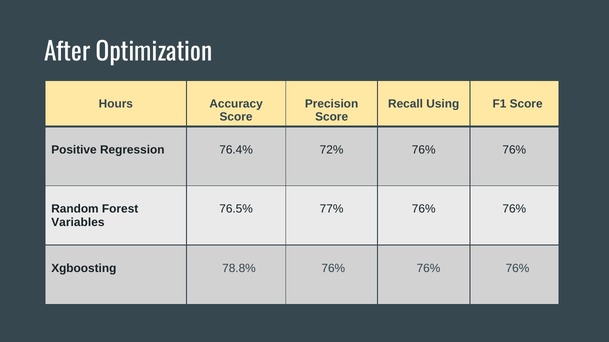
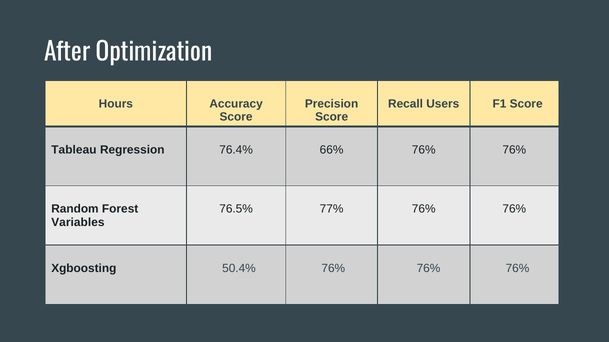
Using: Using -> Users
Positive: Positive -> Tableau
72%: 72% -> 66%
78.8%: 78.8% -> 50.4%
